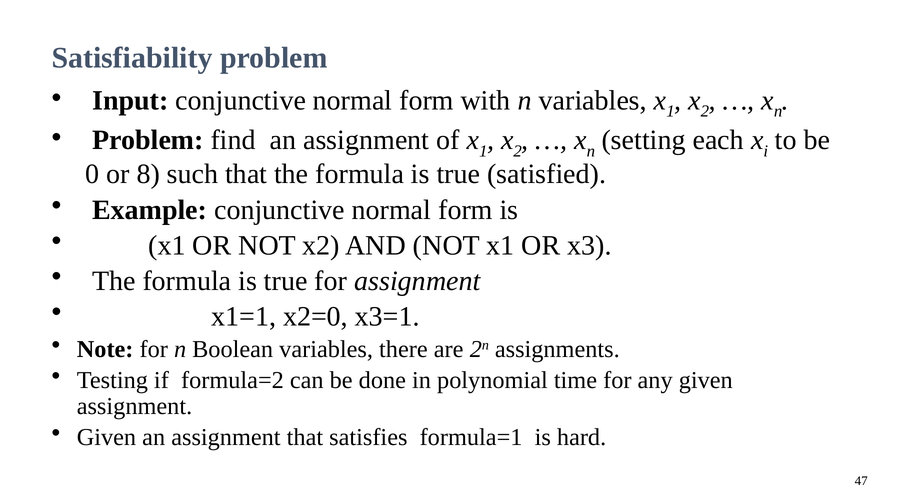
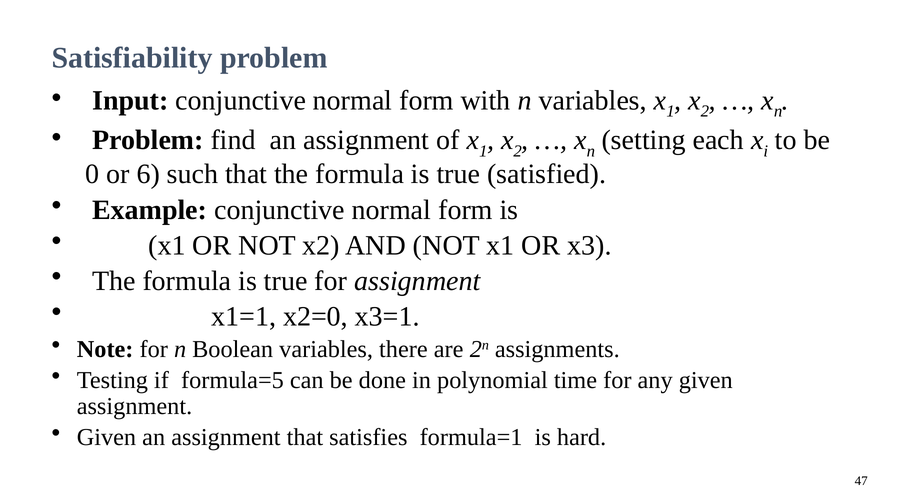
8: 8 -> 6
formula=2: formula=2 -> formula=5
